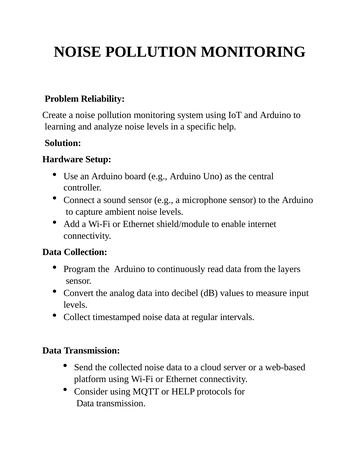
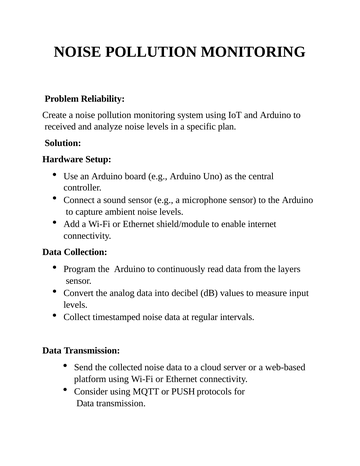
learning: learning -> received
specific help: help -> plan
or HELP: HELP -> PUSH
